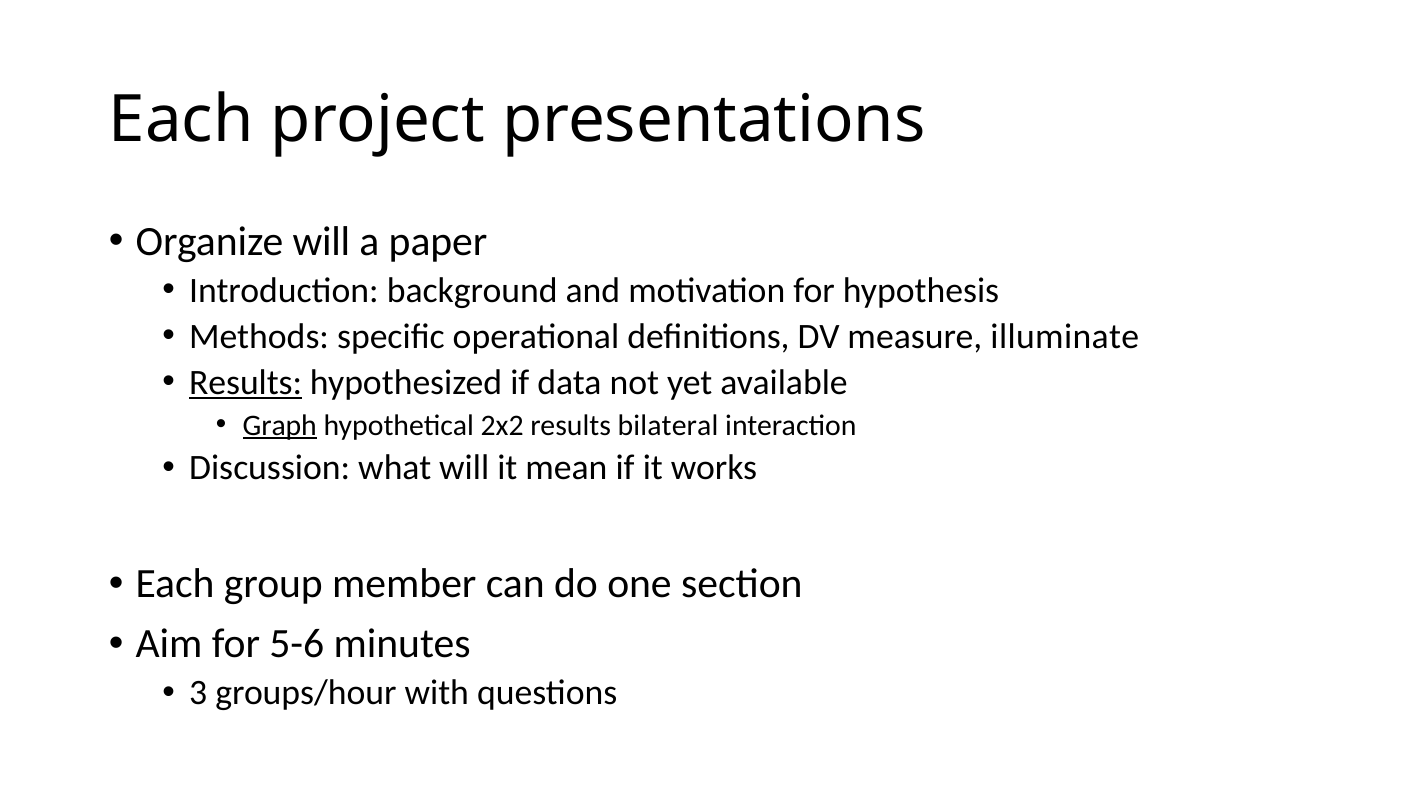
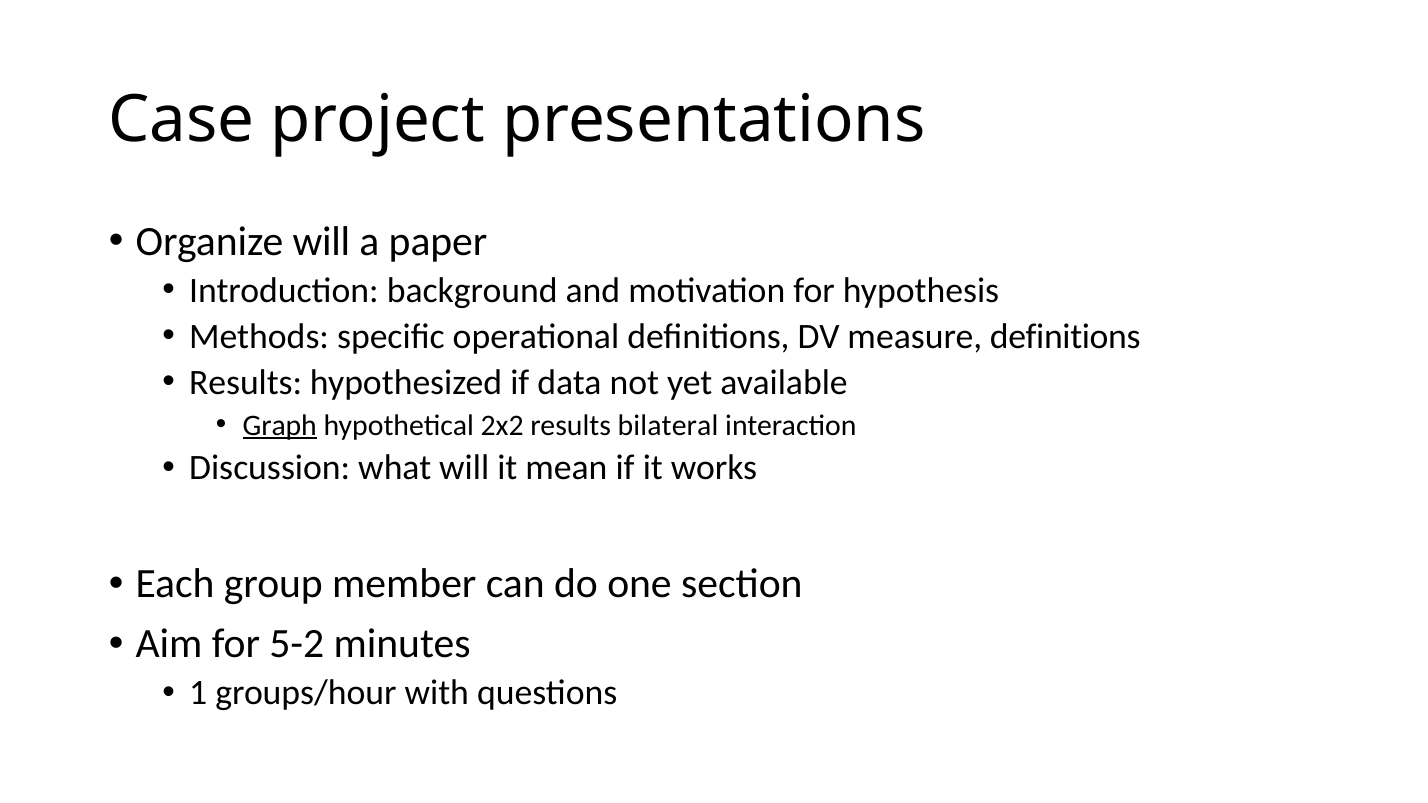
Each at (181, 120): Each -> Case
measure illuminate: illuminate -> definitions
Results at (246, 382) underline: present -> none
5-6: 5-6 -> 5-2
3: 3 -> 1
